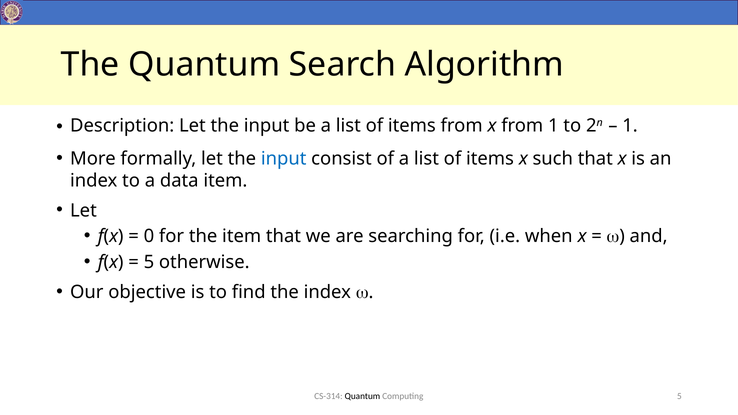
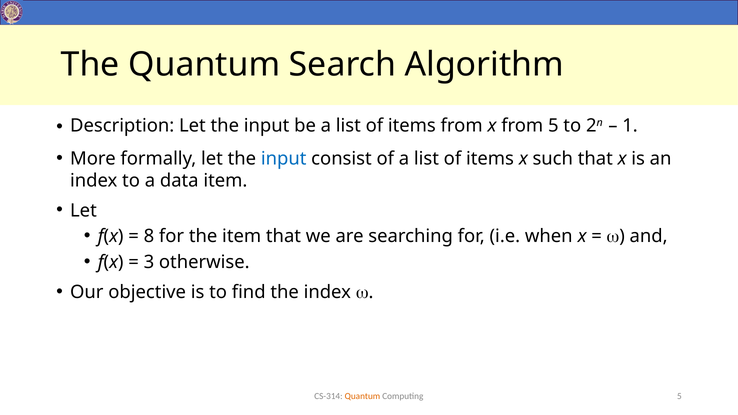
from 1: 1 -> 5
0: 0 -> 8
5 at (149, 262): 5 -> 3
Quantum at (362, 396) colour: black -> orange
